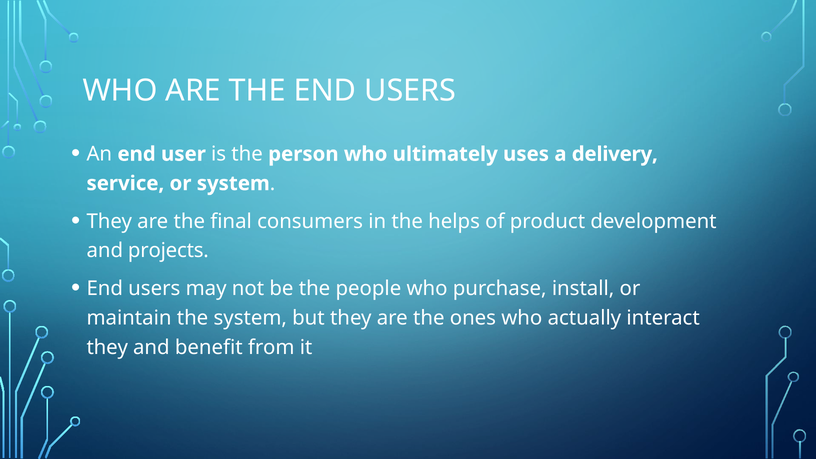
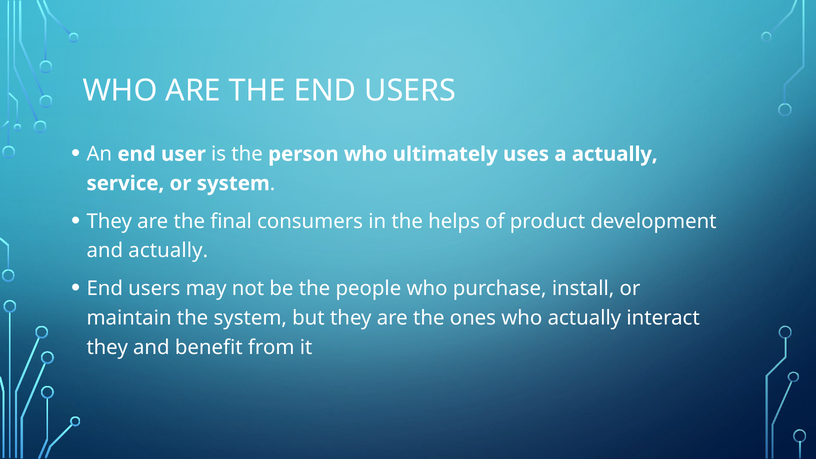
a delivery: delivery -> actually
and projects: projects -> actually
